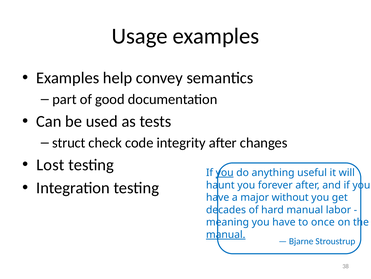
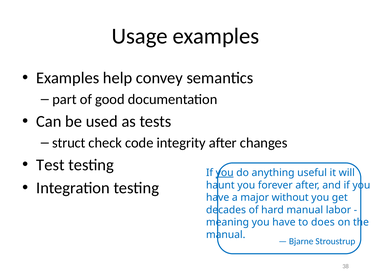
Lost: Lost -> Test
once: once -> does
manual at (226, 234) underline: present -> none
